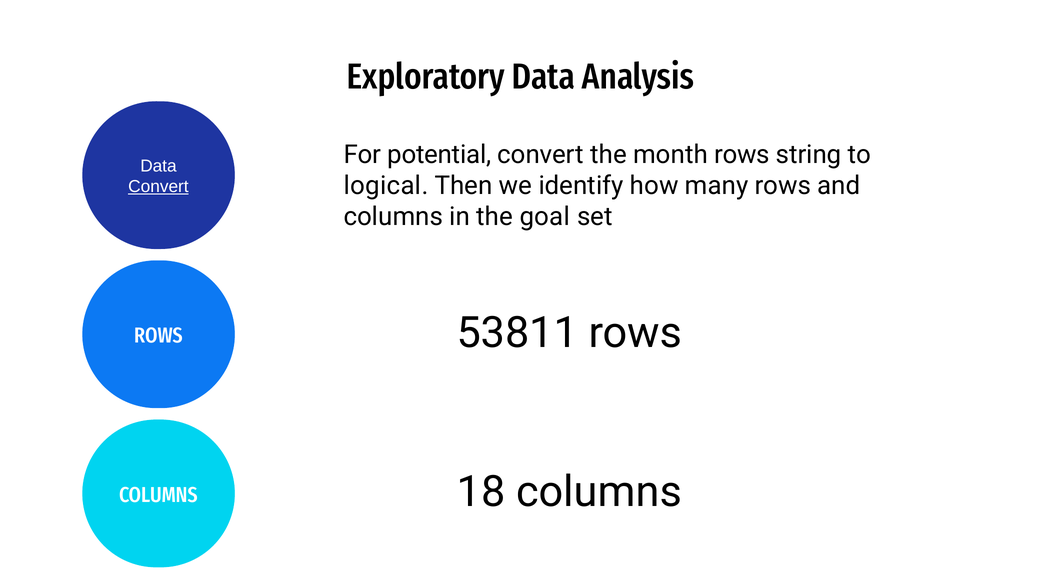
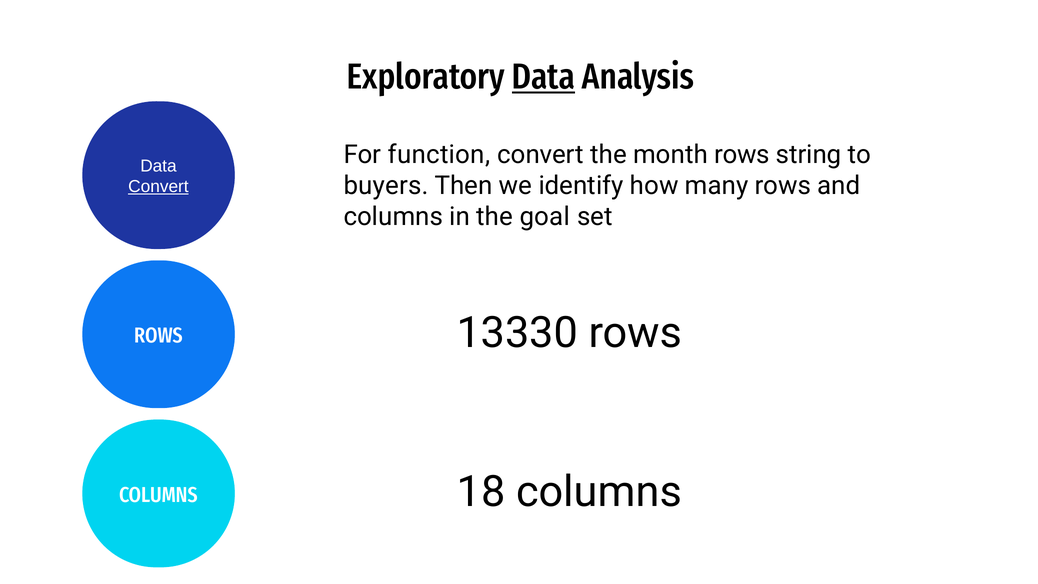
Data at (544, 77) underline: none -> present
potential: potential -> function
logical: logical -> buyers
53811: 53811 -> 13330
